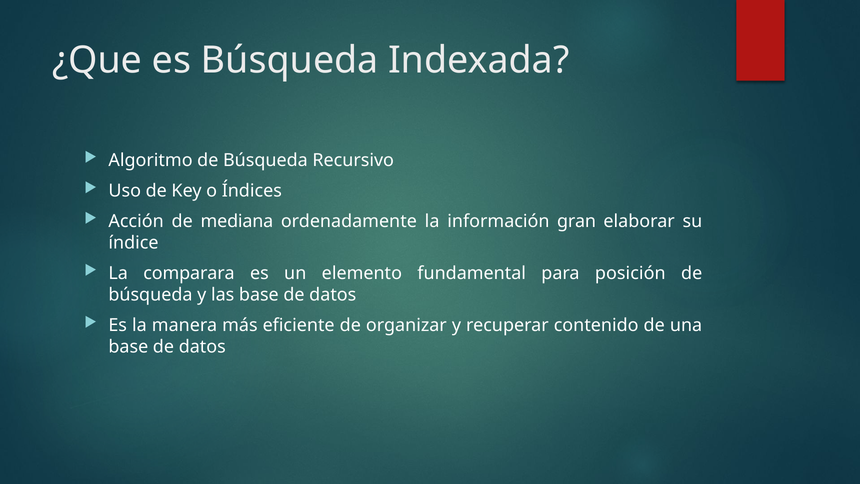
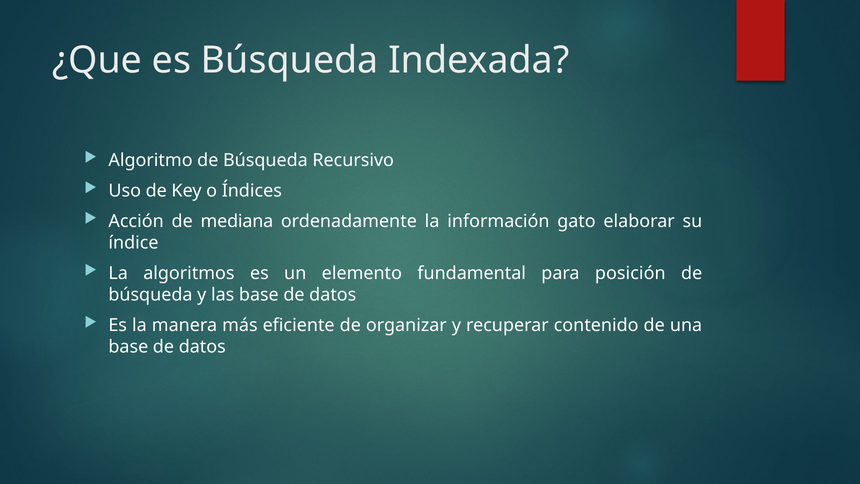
gran: gran -> gato
comparara: comparara -> algoritmos
